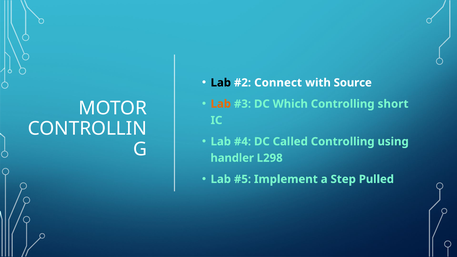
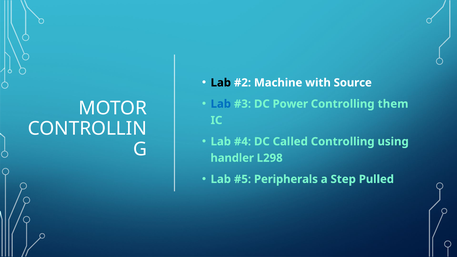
Connect: Connect -> Machine
Lab at (221, 104) colour: orange -> blue
Which: Which -> Power
short: short -> them
Implement: Implement -> Peripherals
